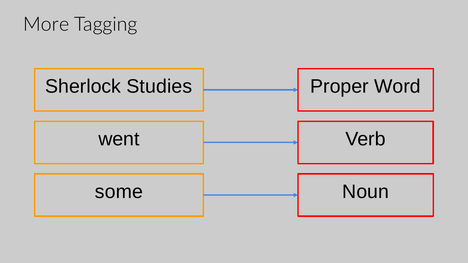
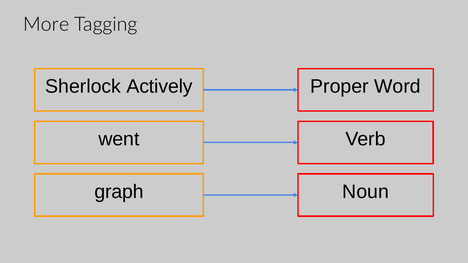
Studies: Studies -> Actively
some: some -> graph
